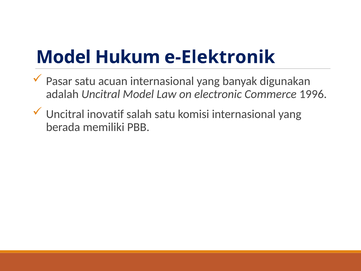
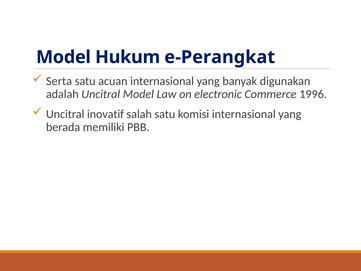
e-Elektronik: e-Elektronik -> e-Perangkat
Pasar: Pasar -> Serta
